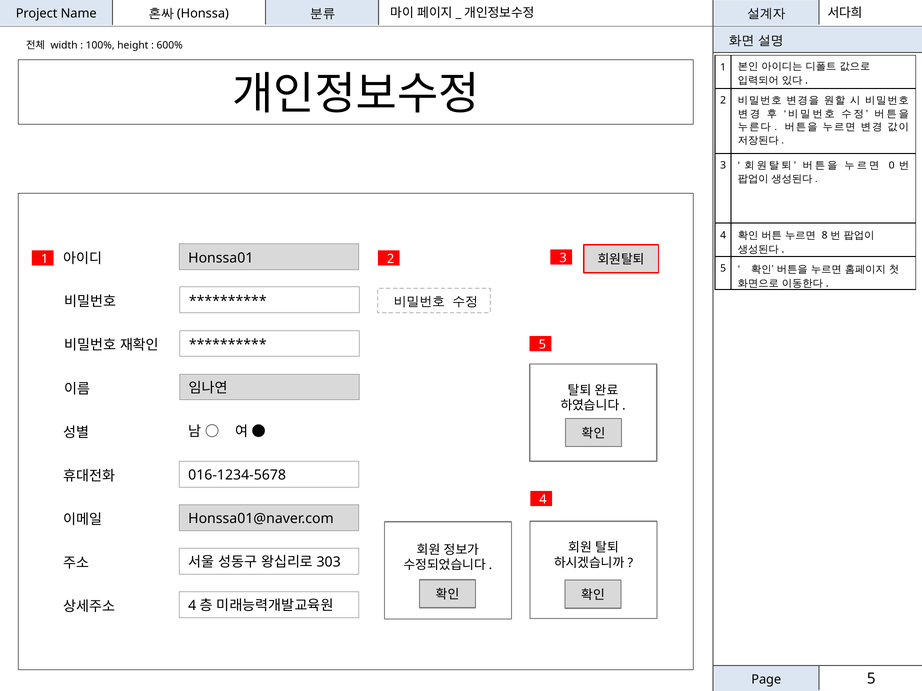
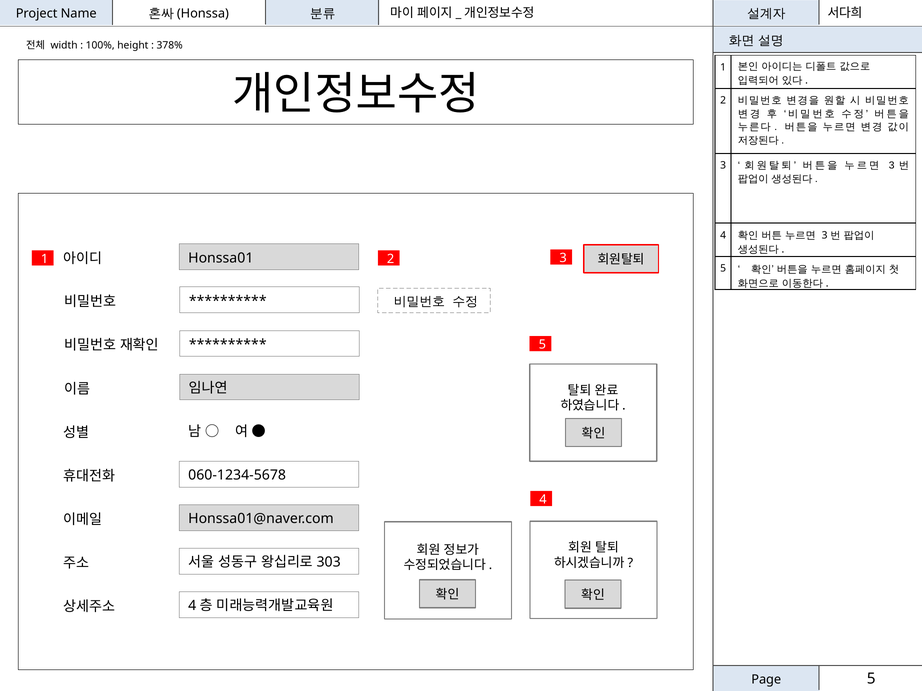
600%: 600% -> 378%
0 at (892, 166): 0 -> 3
8 at (825, 235): 8 -> 3
016-1234-5678: 016-1234-5678 -> 060-1234-5678
